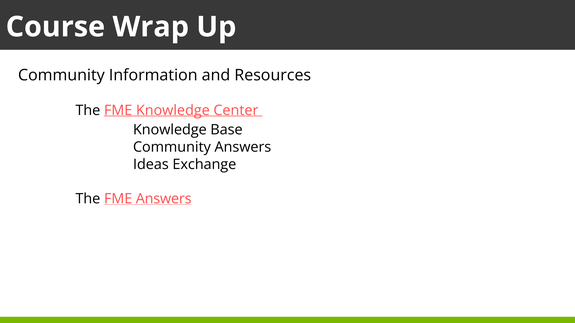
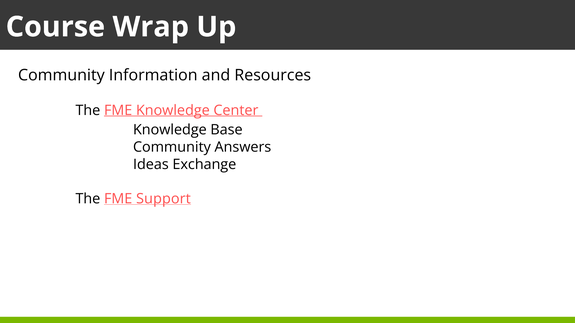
FME Answers: Answers -> Support
